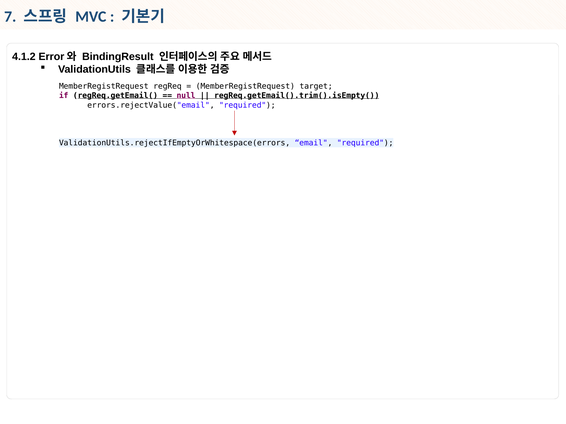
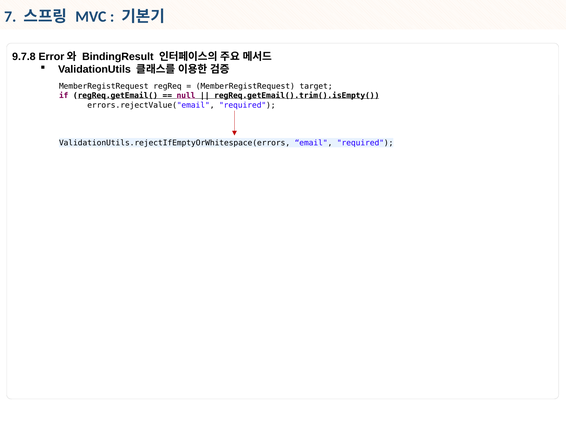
4.1.2: 4.1.2 -> 9.7.8
